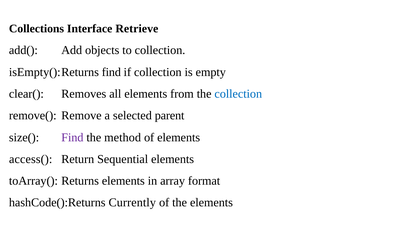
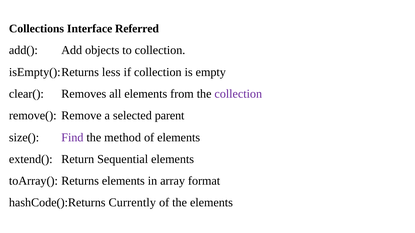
Retrieve: Retrieve -> Referred
find at (111, 72): find -> less
collection at (238, 94) colour: blue -> purple
access(: access( -> extend(
